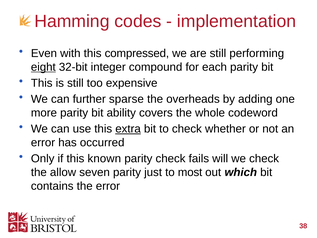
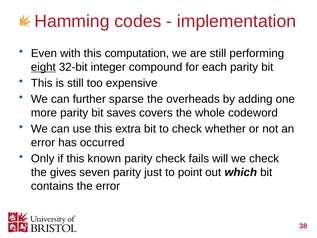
compressed: compressed -> computation
ability: ability -> saves
extra underline: present -> none
allow: allow -> gives
most: most -> point
